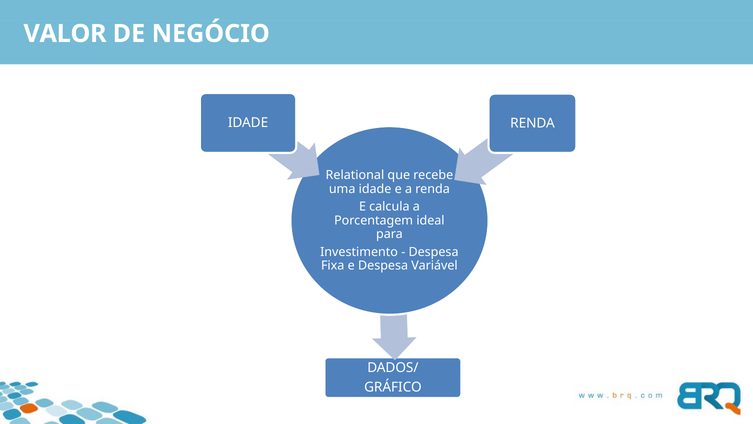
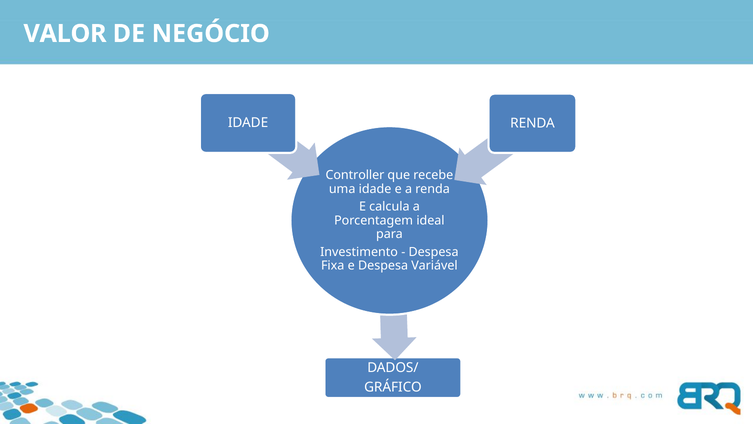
Relational: Relational -> Controller
